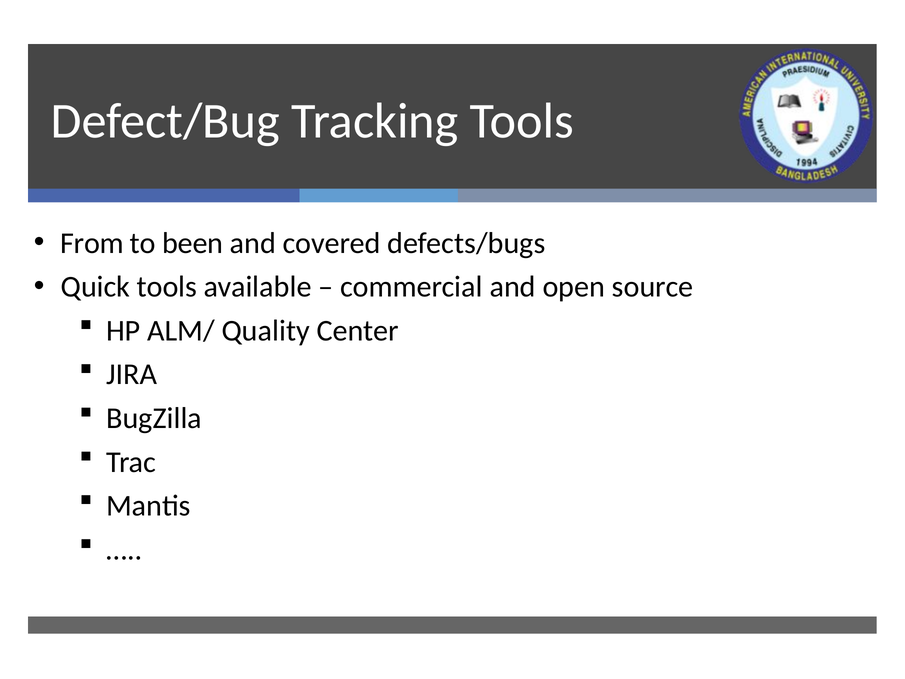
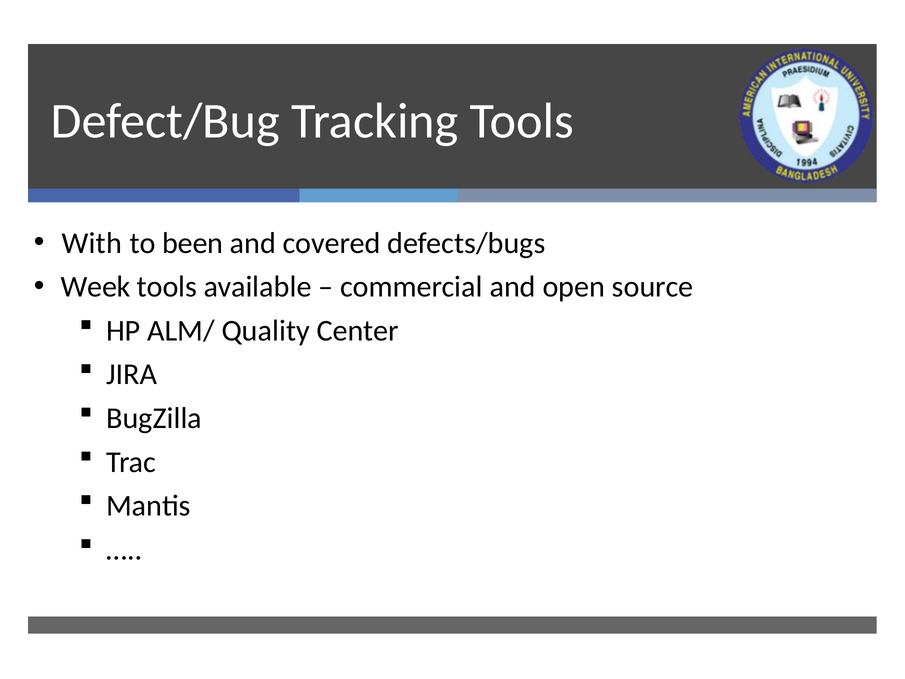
From: From -> With
Quick: Quick -> Week
